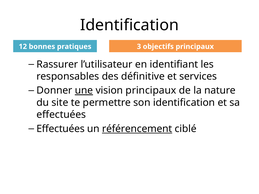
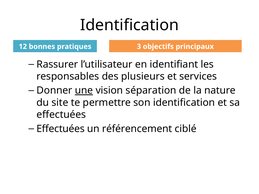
définitive: définitive -> plusieurs
vision principaux: principaux -> séparation
référencement underline: present -> none
